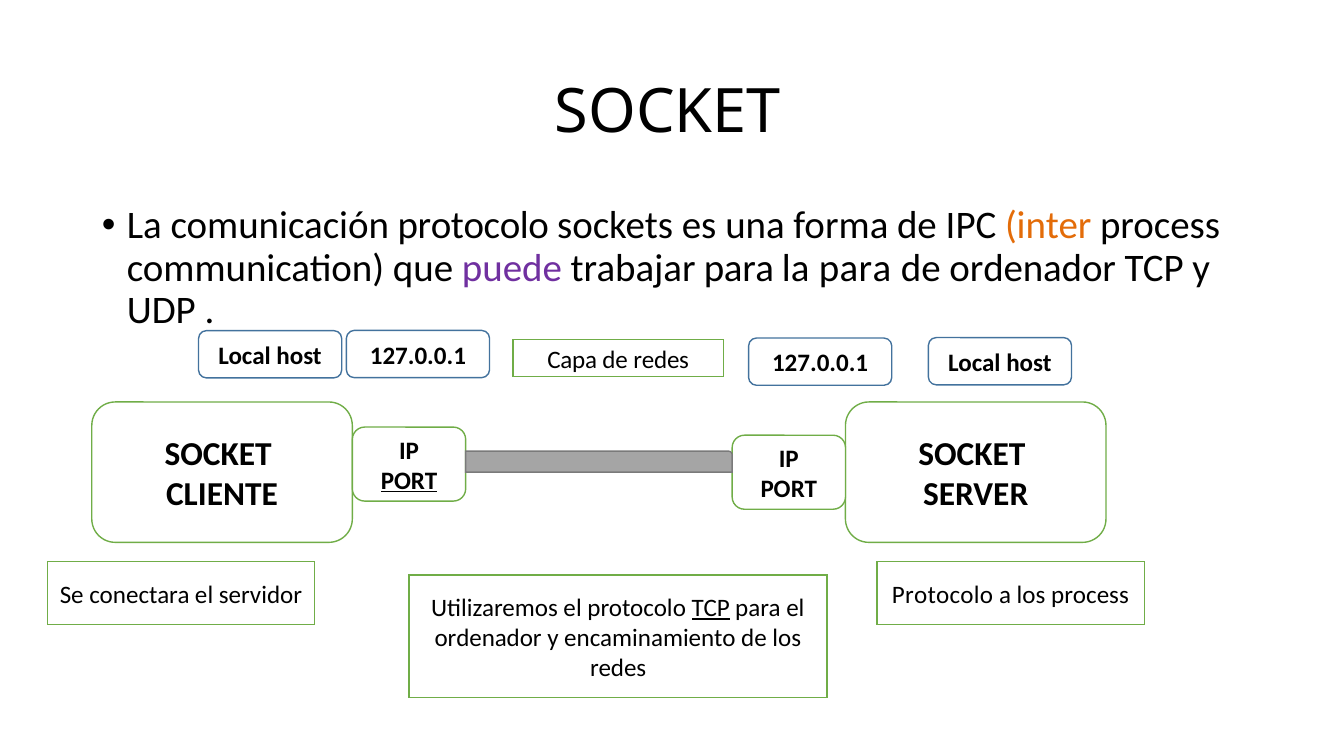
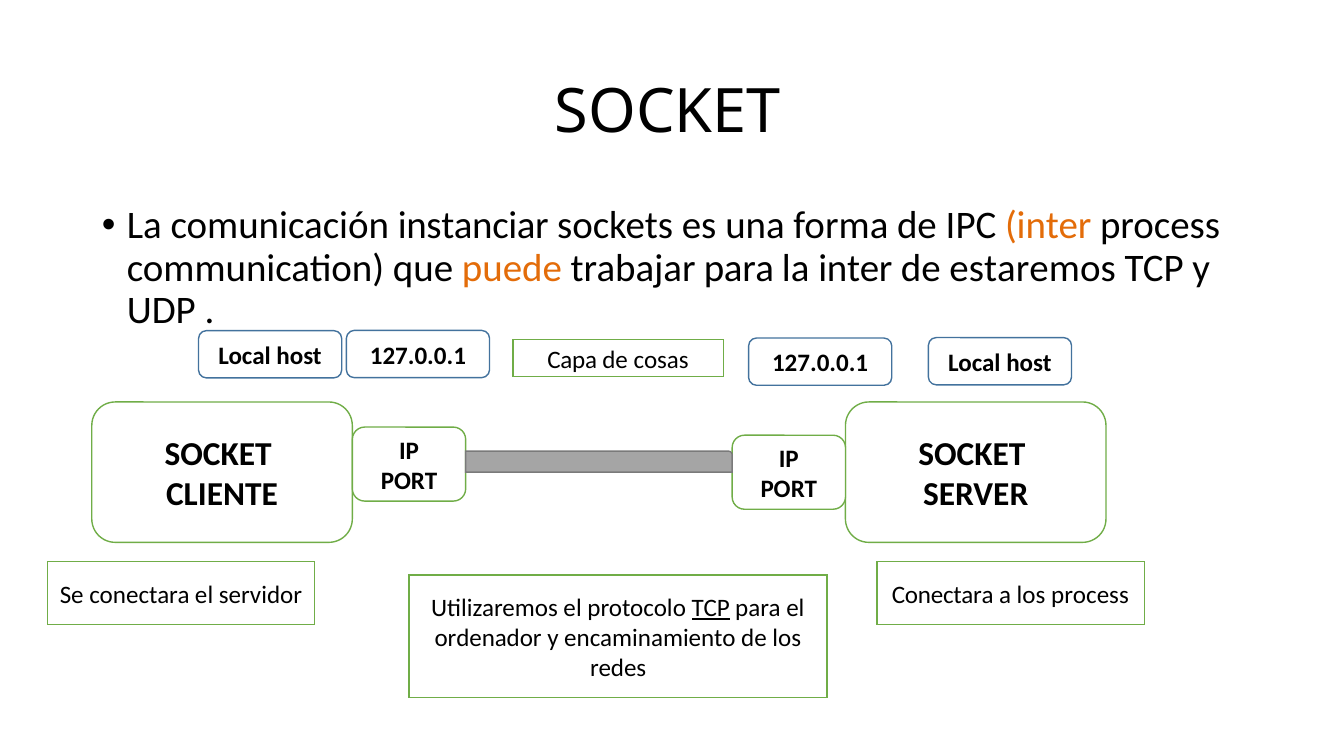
comunicación protocolo: protocolo -> instanciar
puede colour: purple -> orange
la para: para -> inter
de ordenador: ordenador -> estaremos
de redes: redes -> cosas
PORT at (409, 481) underline: present -> none
servidor Protocolo: Protocolo -> Conectara
